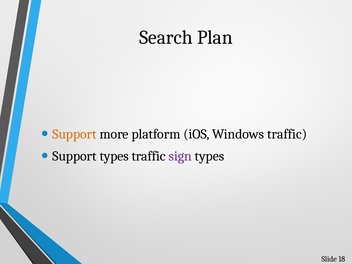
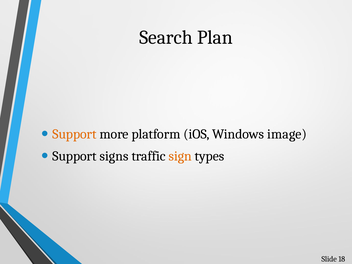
Windows traffic: traffic -> image
Support types: types -> signs
sign colour: purple -> orange
